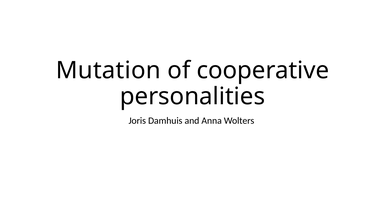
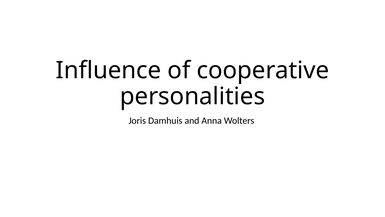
Mutation: Mutation -> Influence
